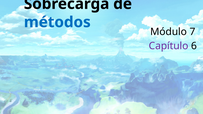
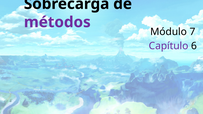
métodos colour: blue -> purple
